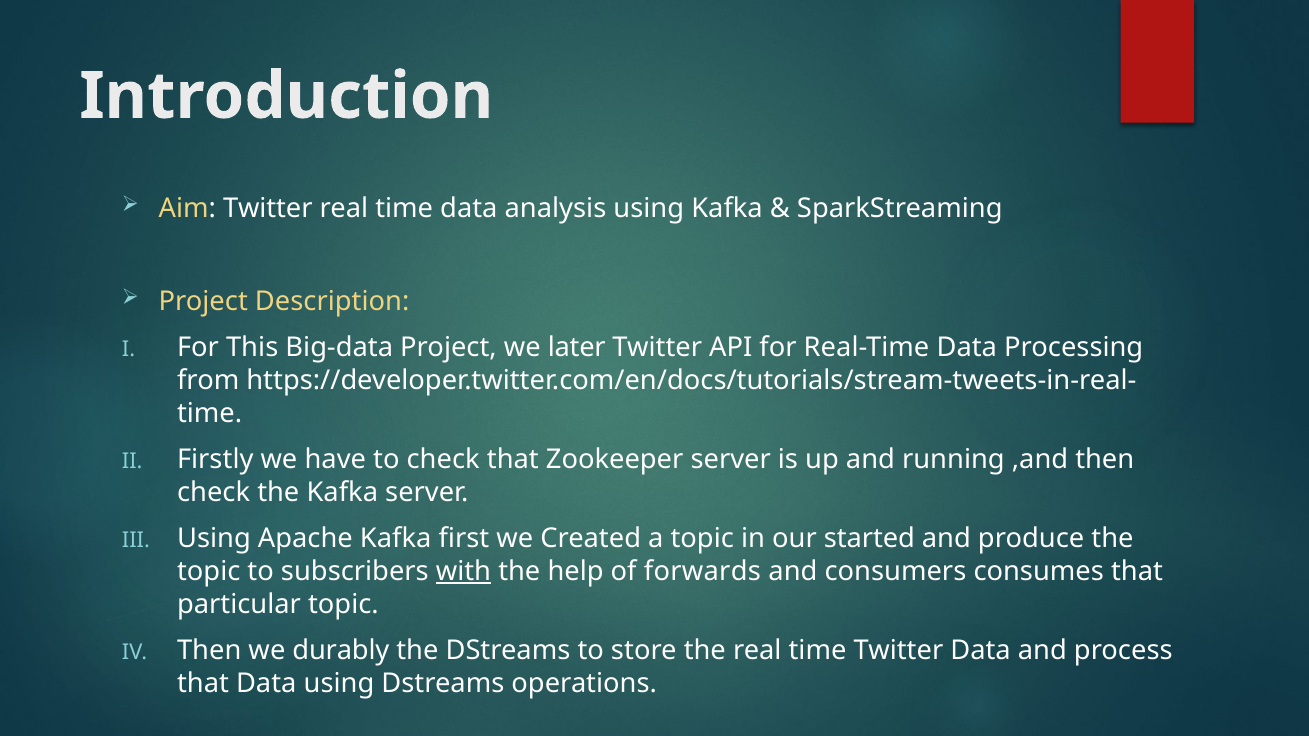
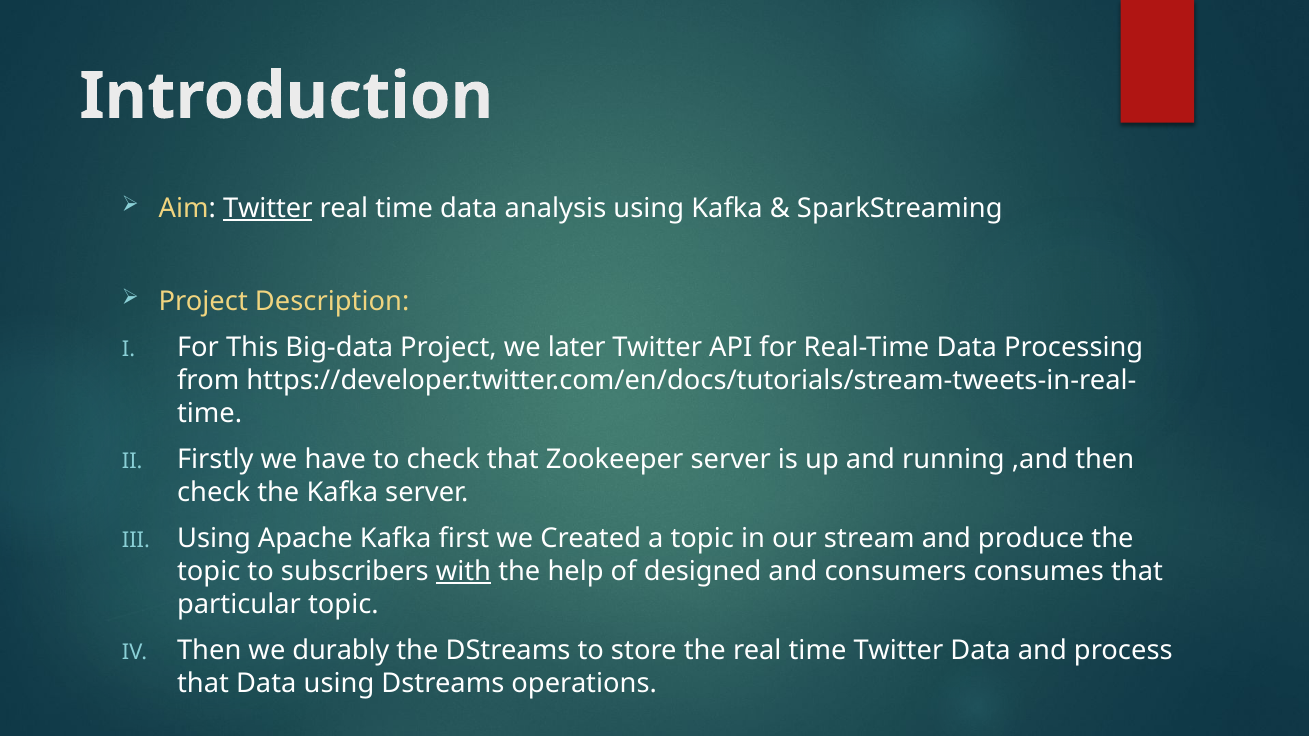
Twitter at (268, 209) underline: none -> present
started: started -> stream
forwards: forwards -> designed
